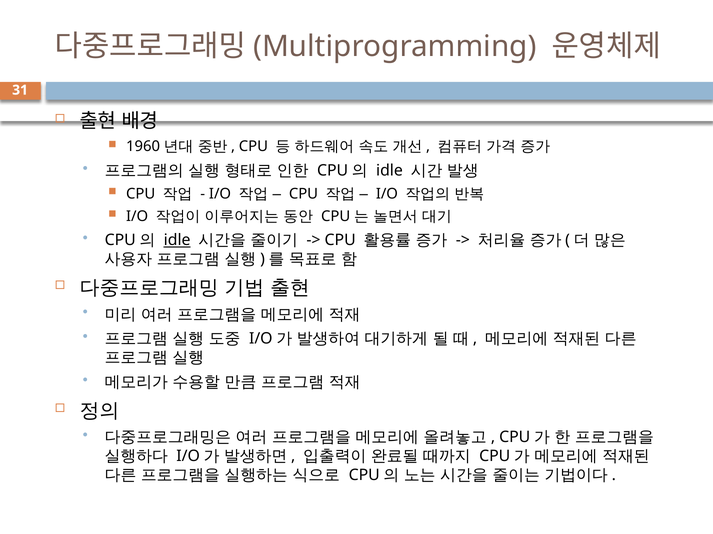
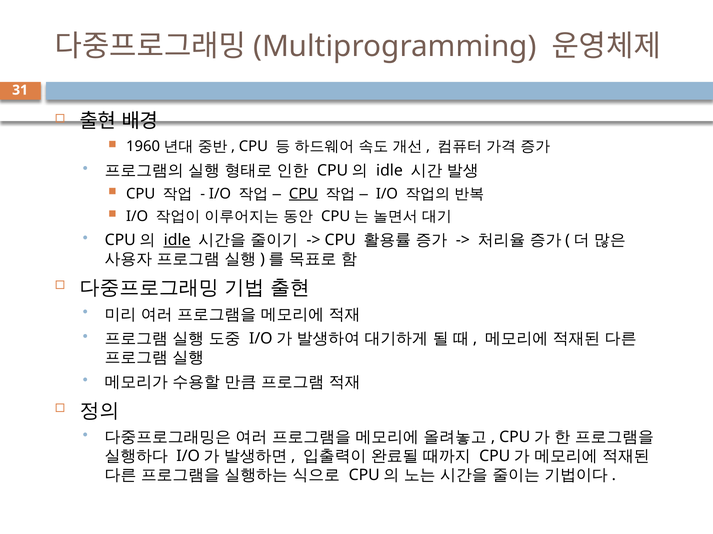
CPU at (303, 194) underline: none -> present
